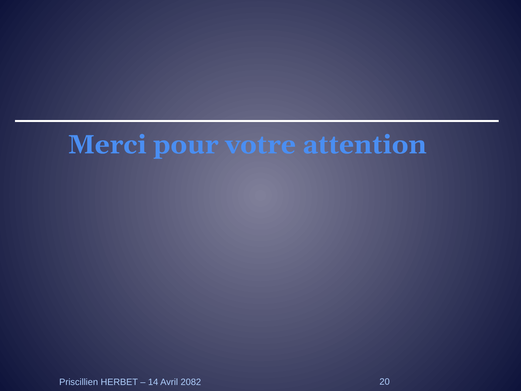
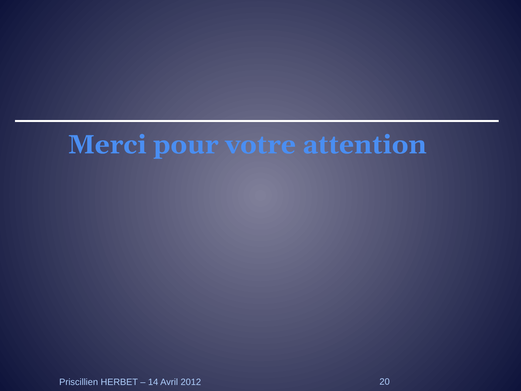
2082: 2082 -> 2012
